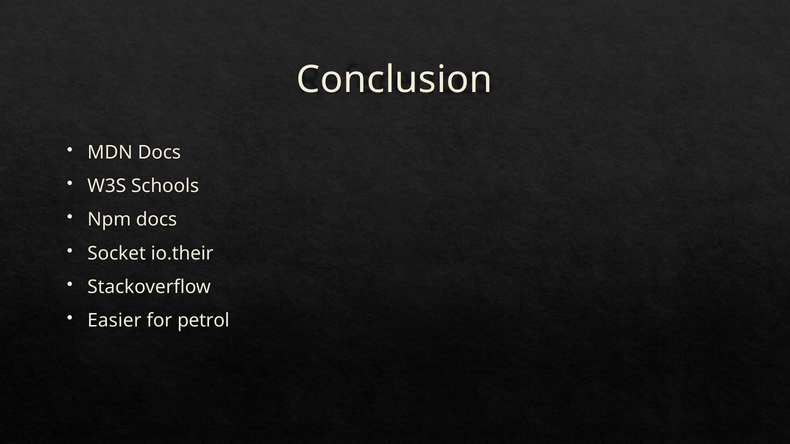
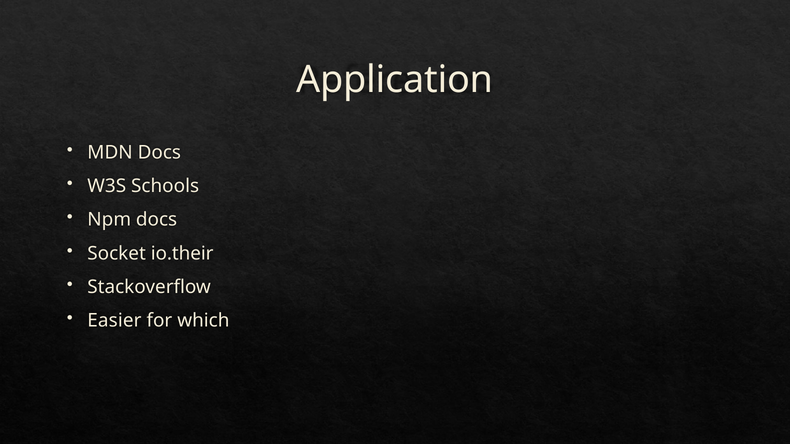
Conclusion: Conclusion -> Application
petrol: petrol -> which
